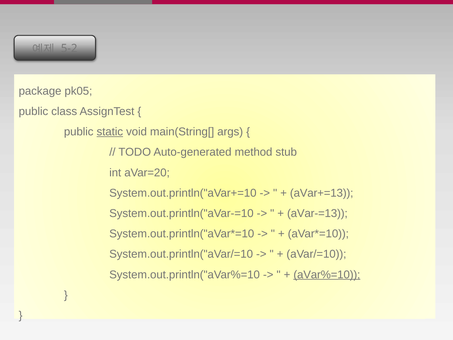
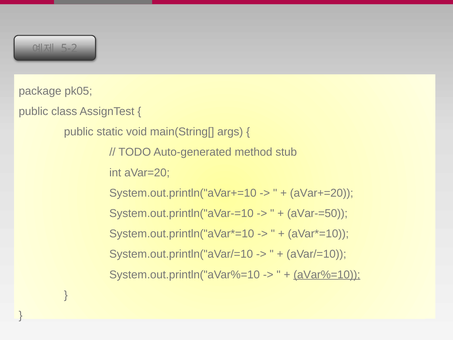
static underline: present -> none
aVar+=13: aVar+=13 -> aVar+=20
aVar-=13: aVar-=13 -> aVar-=50
